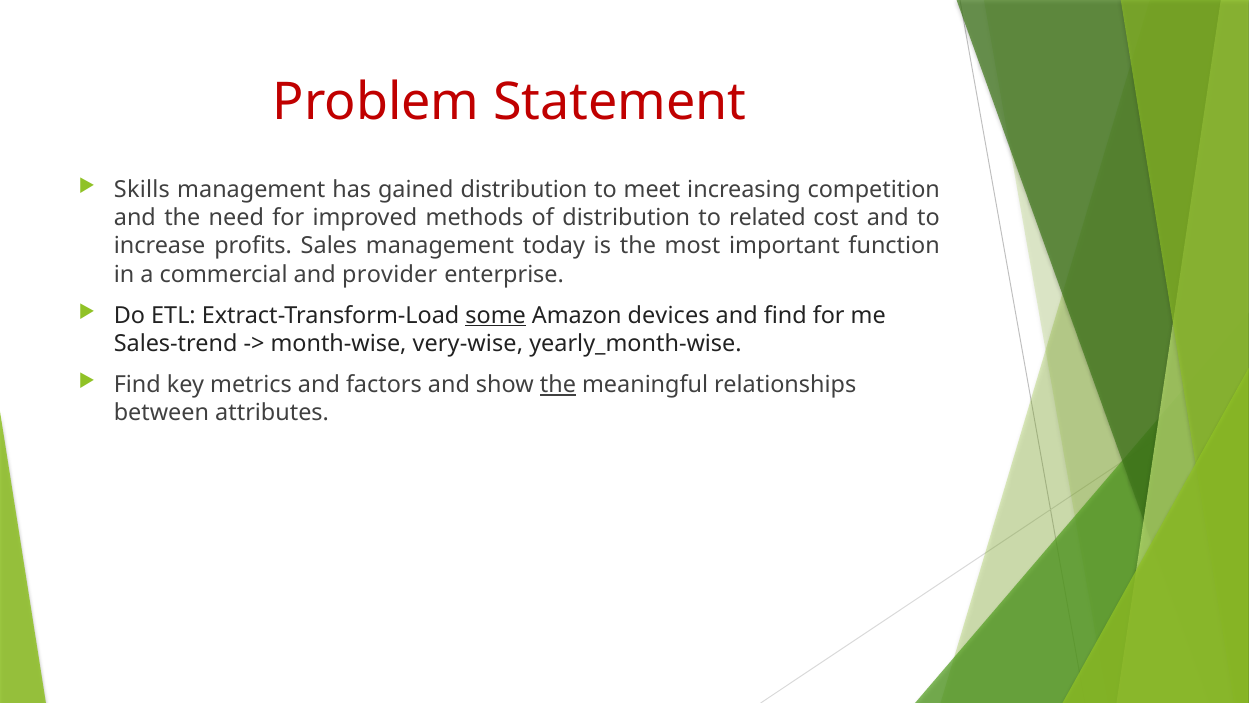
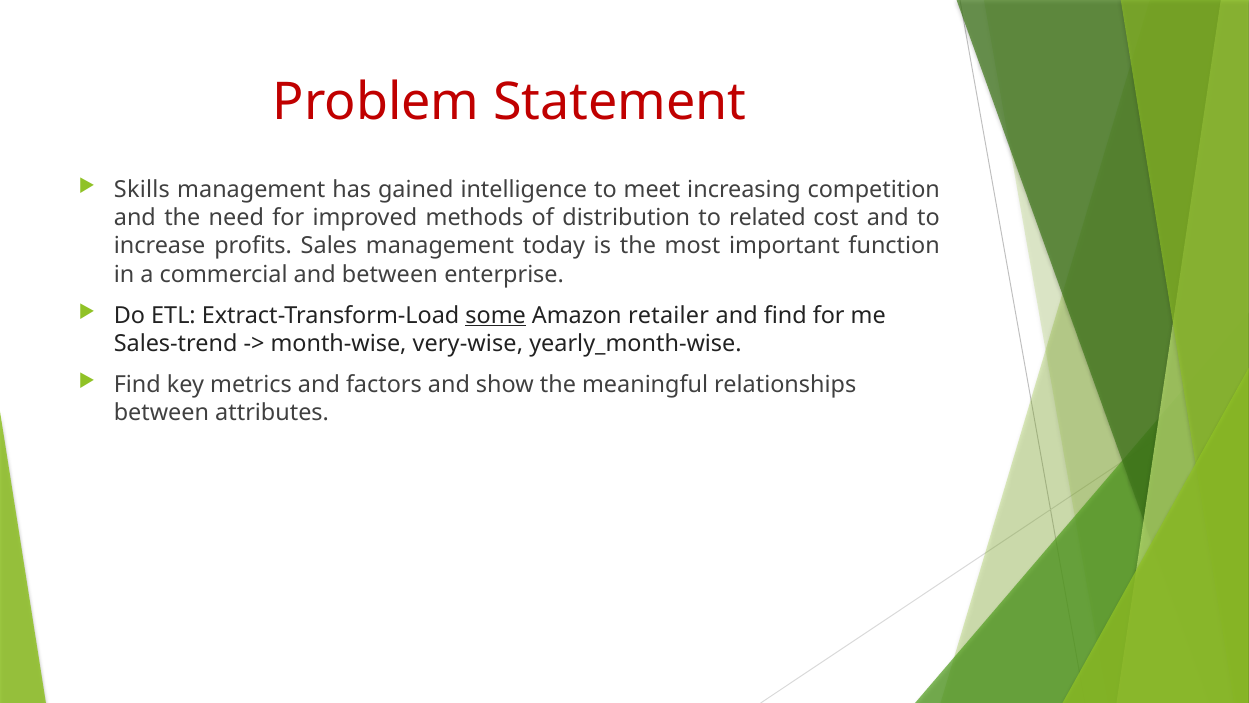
gained distribution: distribution -> intelligence
and provider: provider -> between
devices: devices -> retailer
the at (558, 384) underline: present -> none
